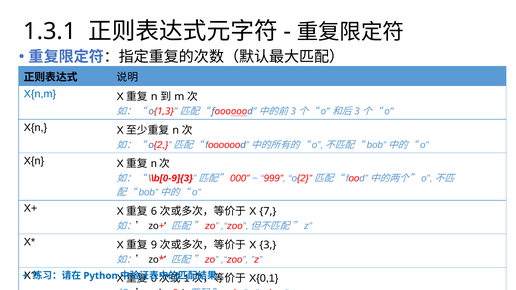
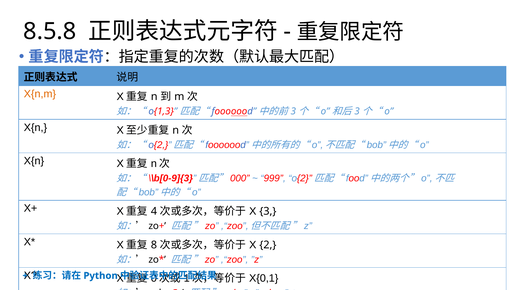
1.3.1: 1.3.1 -> 8.5.8
X{n,m colour: blue -> orange
6: 6 -> 4
7: 7 -> 3
9: 9 -> 8
3: 3 -> 2
